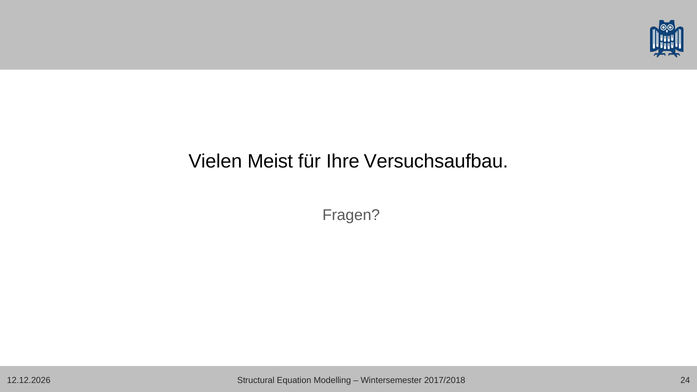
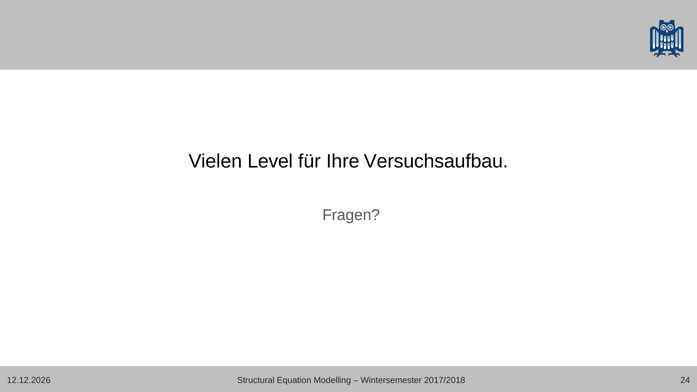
Meist: Meist -> Level
